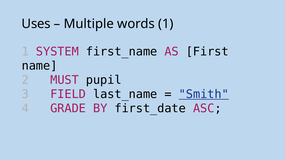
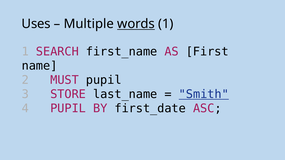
words underline: none -> present
SYSTEM: SYSTEM -> SEARCH
FIELD: FIELD -> STORE
4 GRADE: GRADE -> PUPIL
